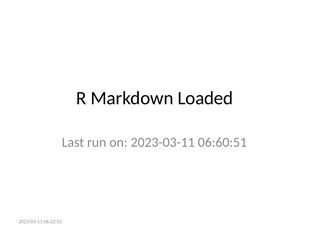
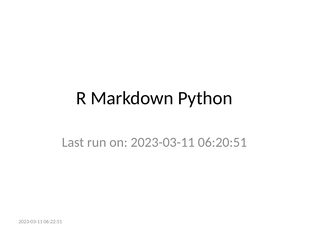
Loaded: Loaded -> Python
06:60:51: 06:60:51 -> 06:20:51
